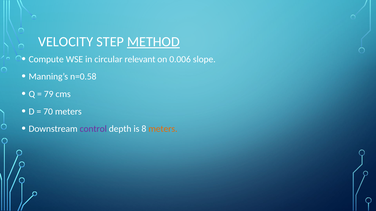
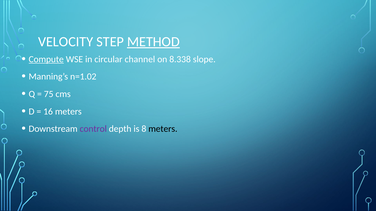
Compute underline: none -> present
relevant: relevant -> channel
0.006: 0.006 -> 8.338
n=0.58: n=0.58 -> n=1.02
79: 79 -> 75
70: 70 -> 16
meters at (163, 129) colour: orange -> black
